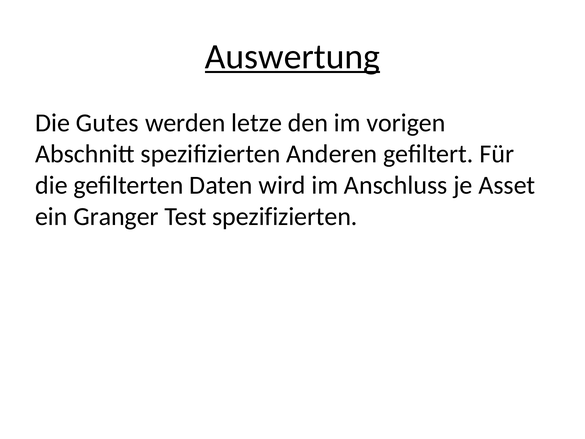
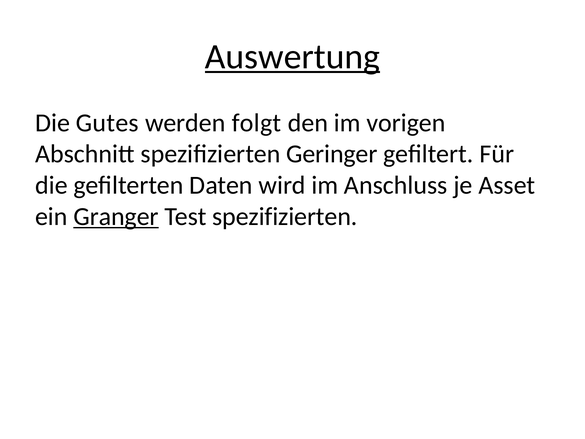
letze: letze -> folgt
Anderen: Anderen -> Geringer
Granger underline: none -> present
